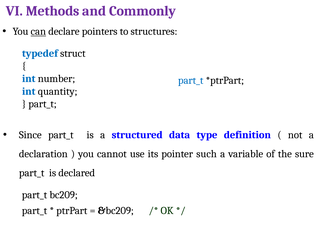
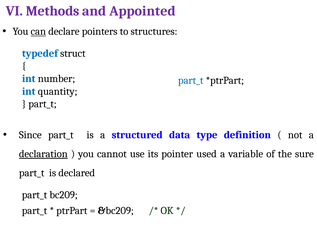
Commonly: Commonly -> Appointed
declaration underline: none -> present
such: such -> used
